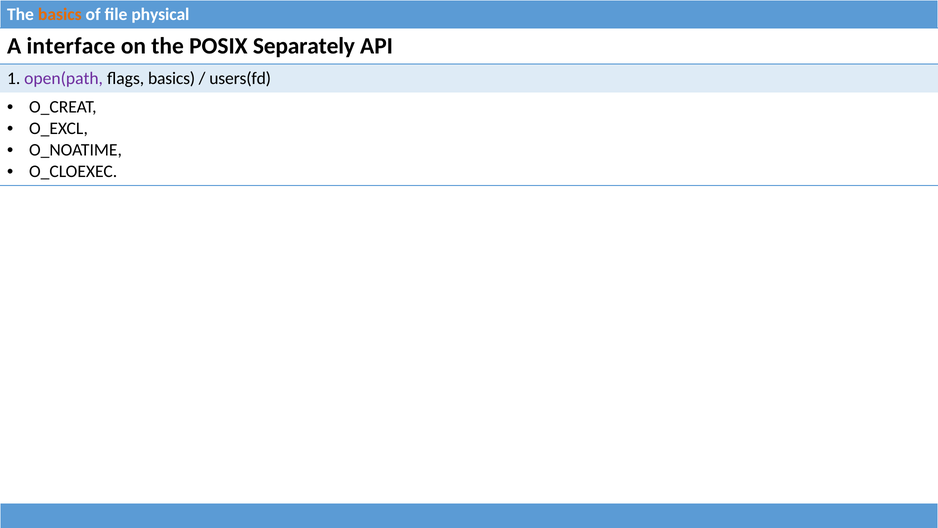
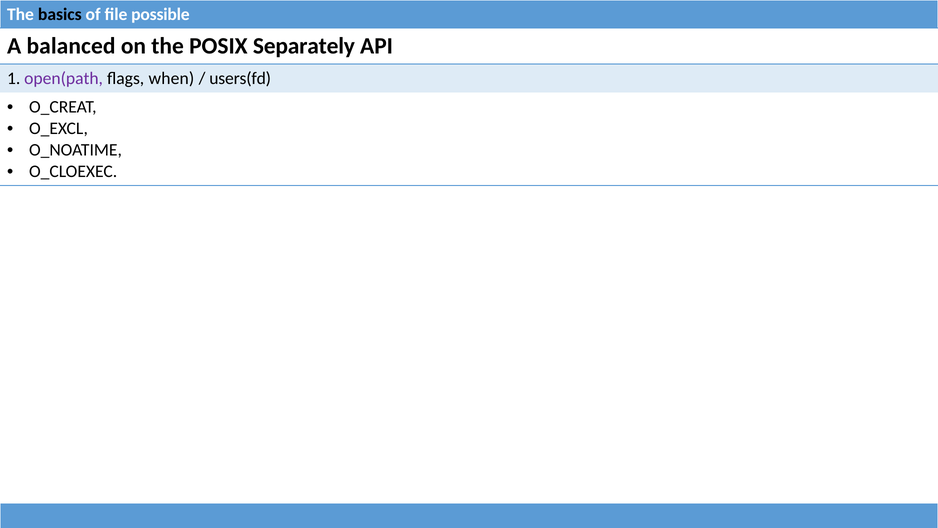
basics at (60, 14) colour: orange -> black
physical: physical -> possible
interface: interface -> balanced
flags basics: basics -> when
